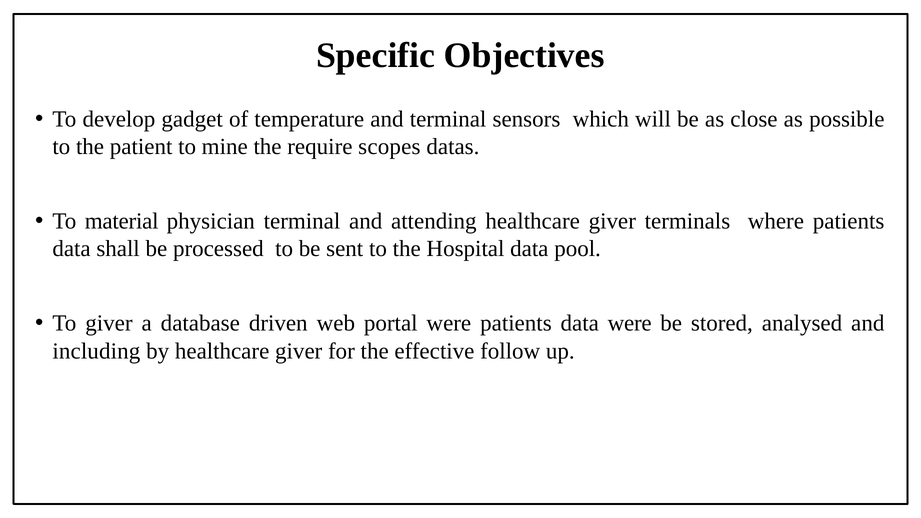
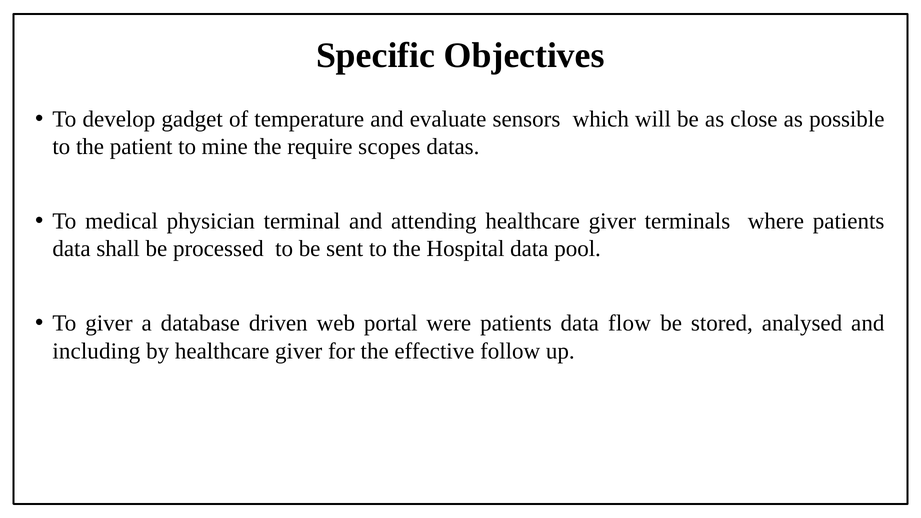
and terminal: terminal -> evaluate
material: material -> medical
data were: were -> flow
